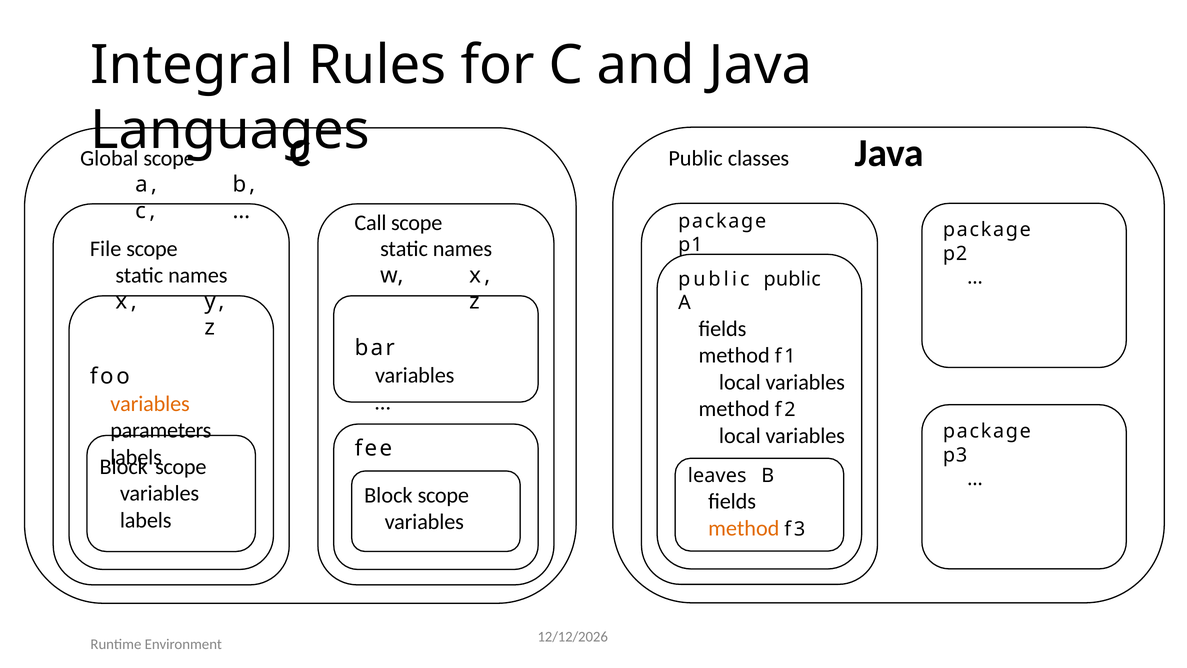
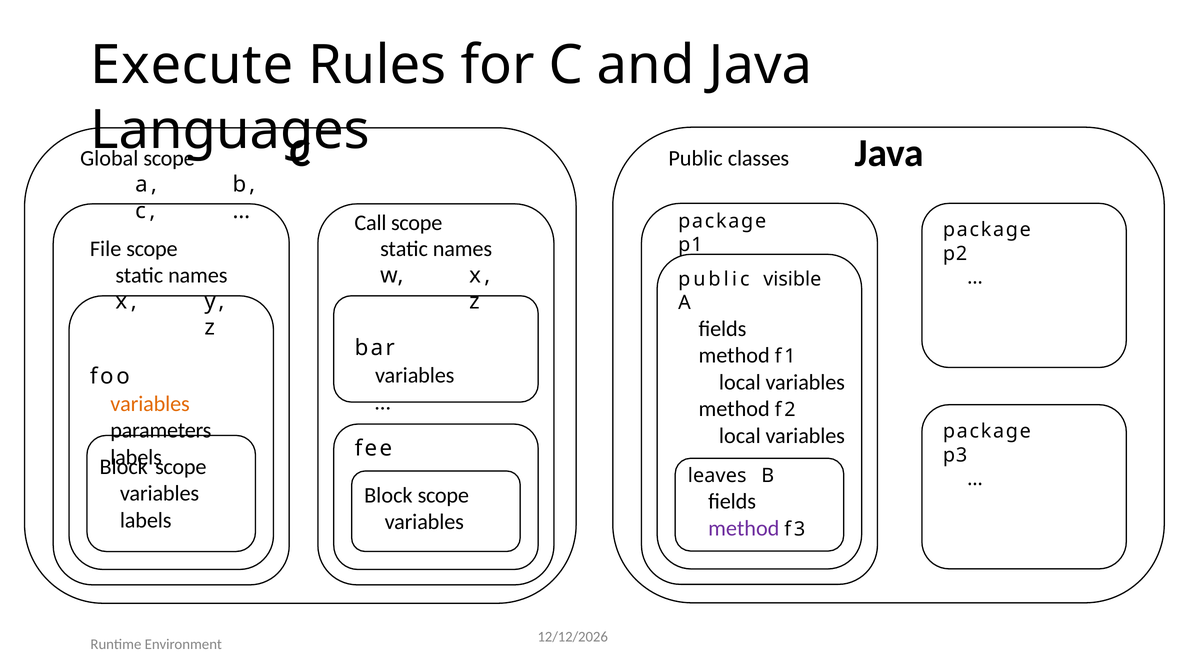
Integral: Integral -> Execute
public public: public -> visible
method at (744, 528) colour: orange -> purple
